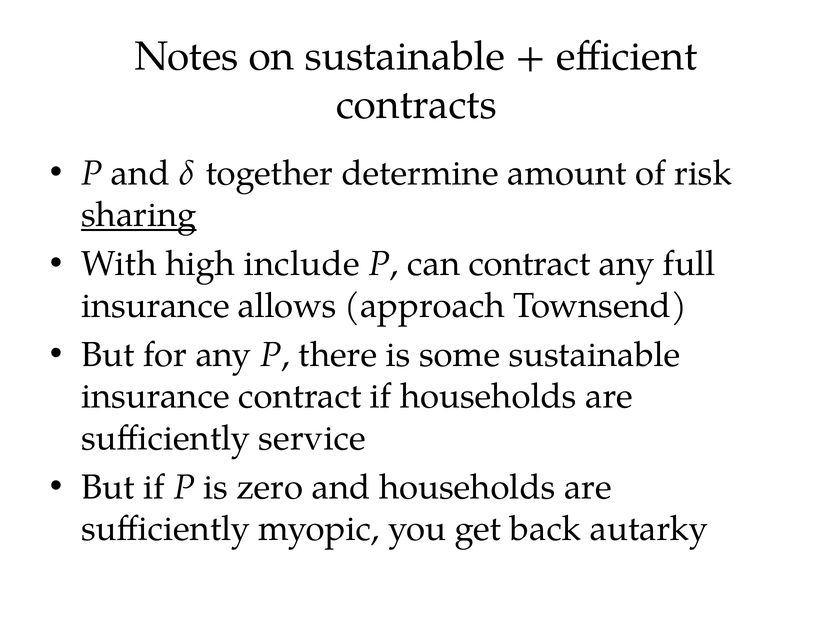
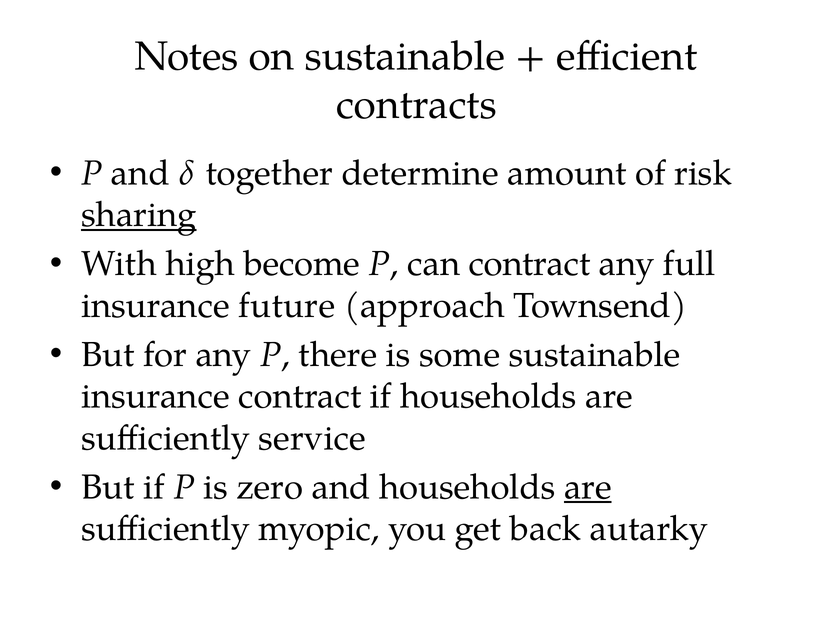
include: include -> become
allows: allows -> future
are at (588, 487) underline: none -> present
